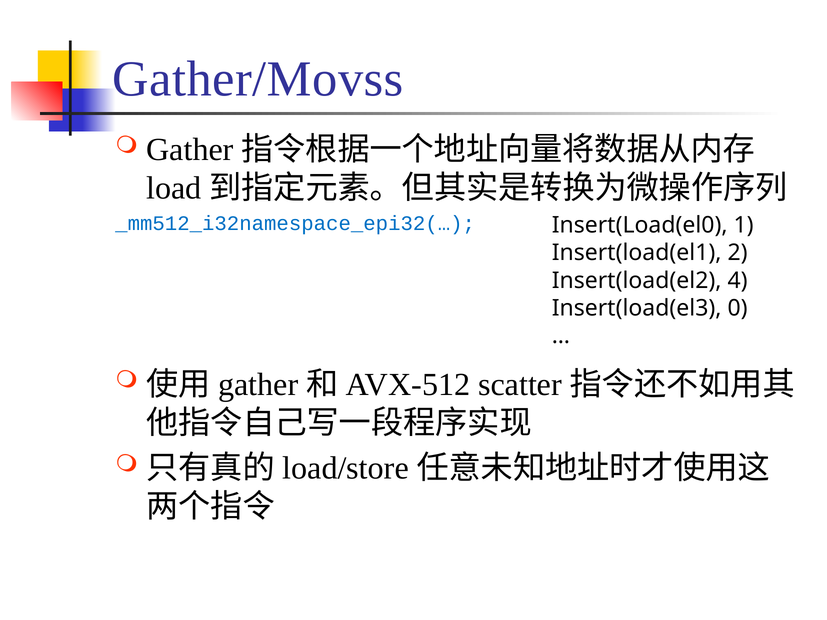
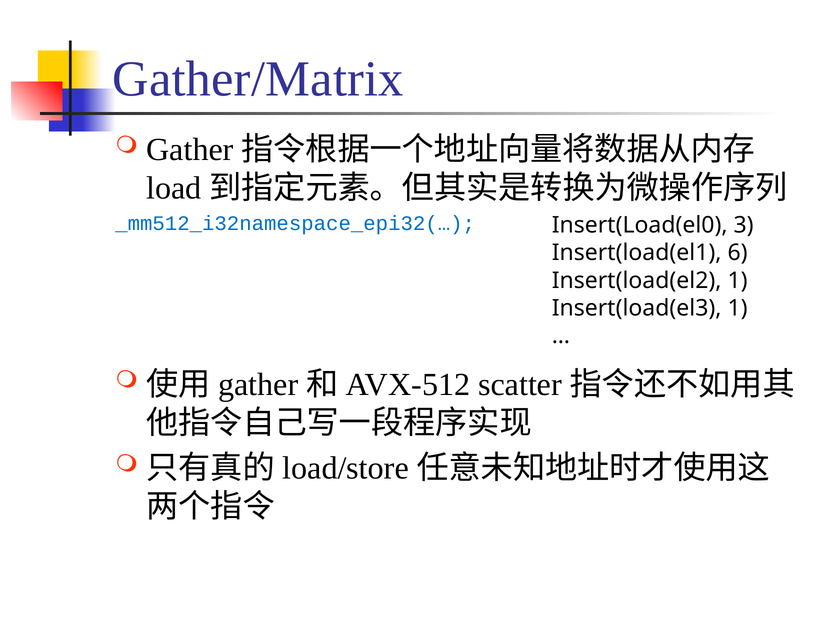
Gather/Movss: Gather/Movss -> Gather/Matrix
1: 1 -> 3
2: 2 -> 6
Insert(load(el2 4: 4 -> 1
Insert(load(el3 0: 0 -> 1
